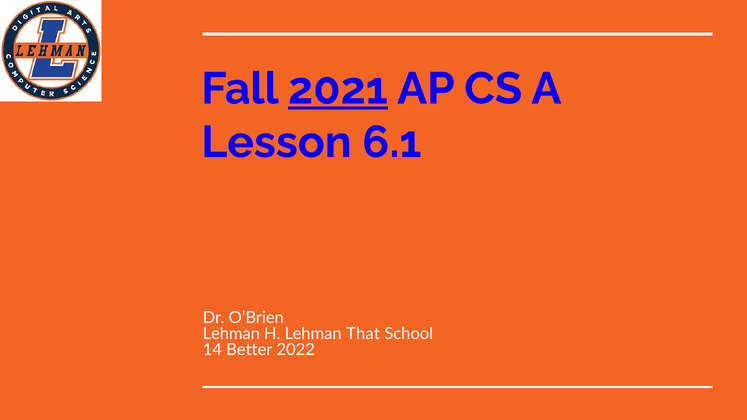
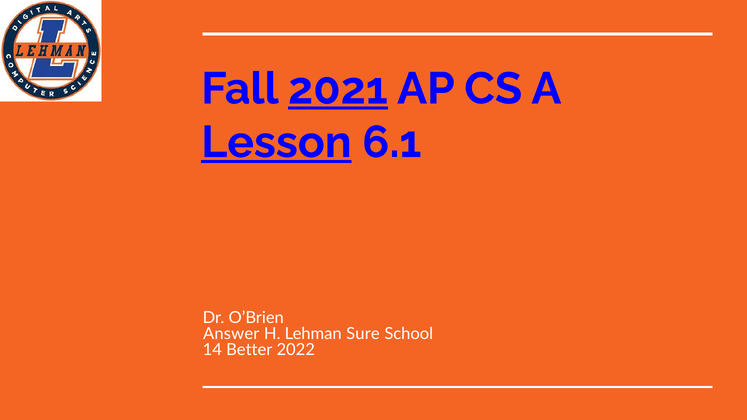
Lesson underline: none -> present
Lehman at (231, 334): Lehman -> Answer
That: That -> Sure
